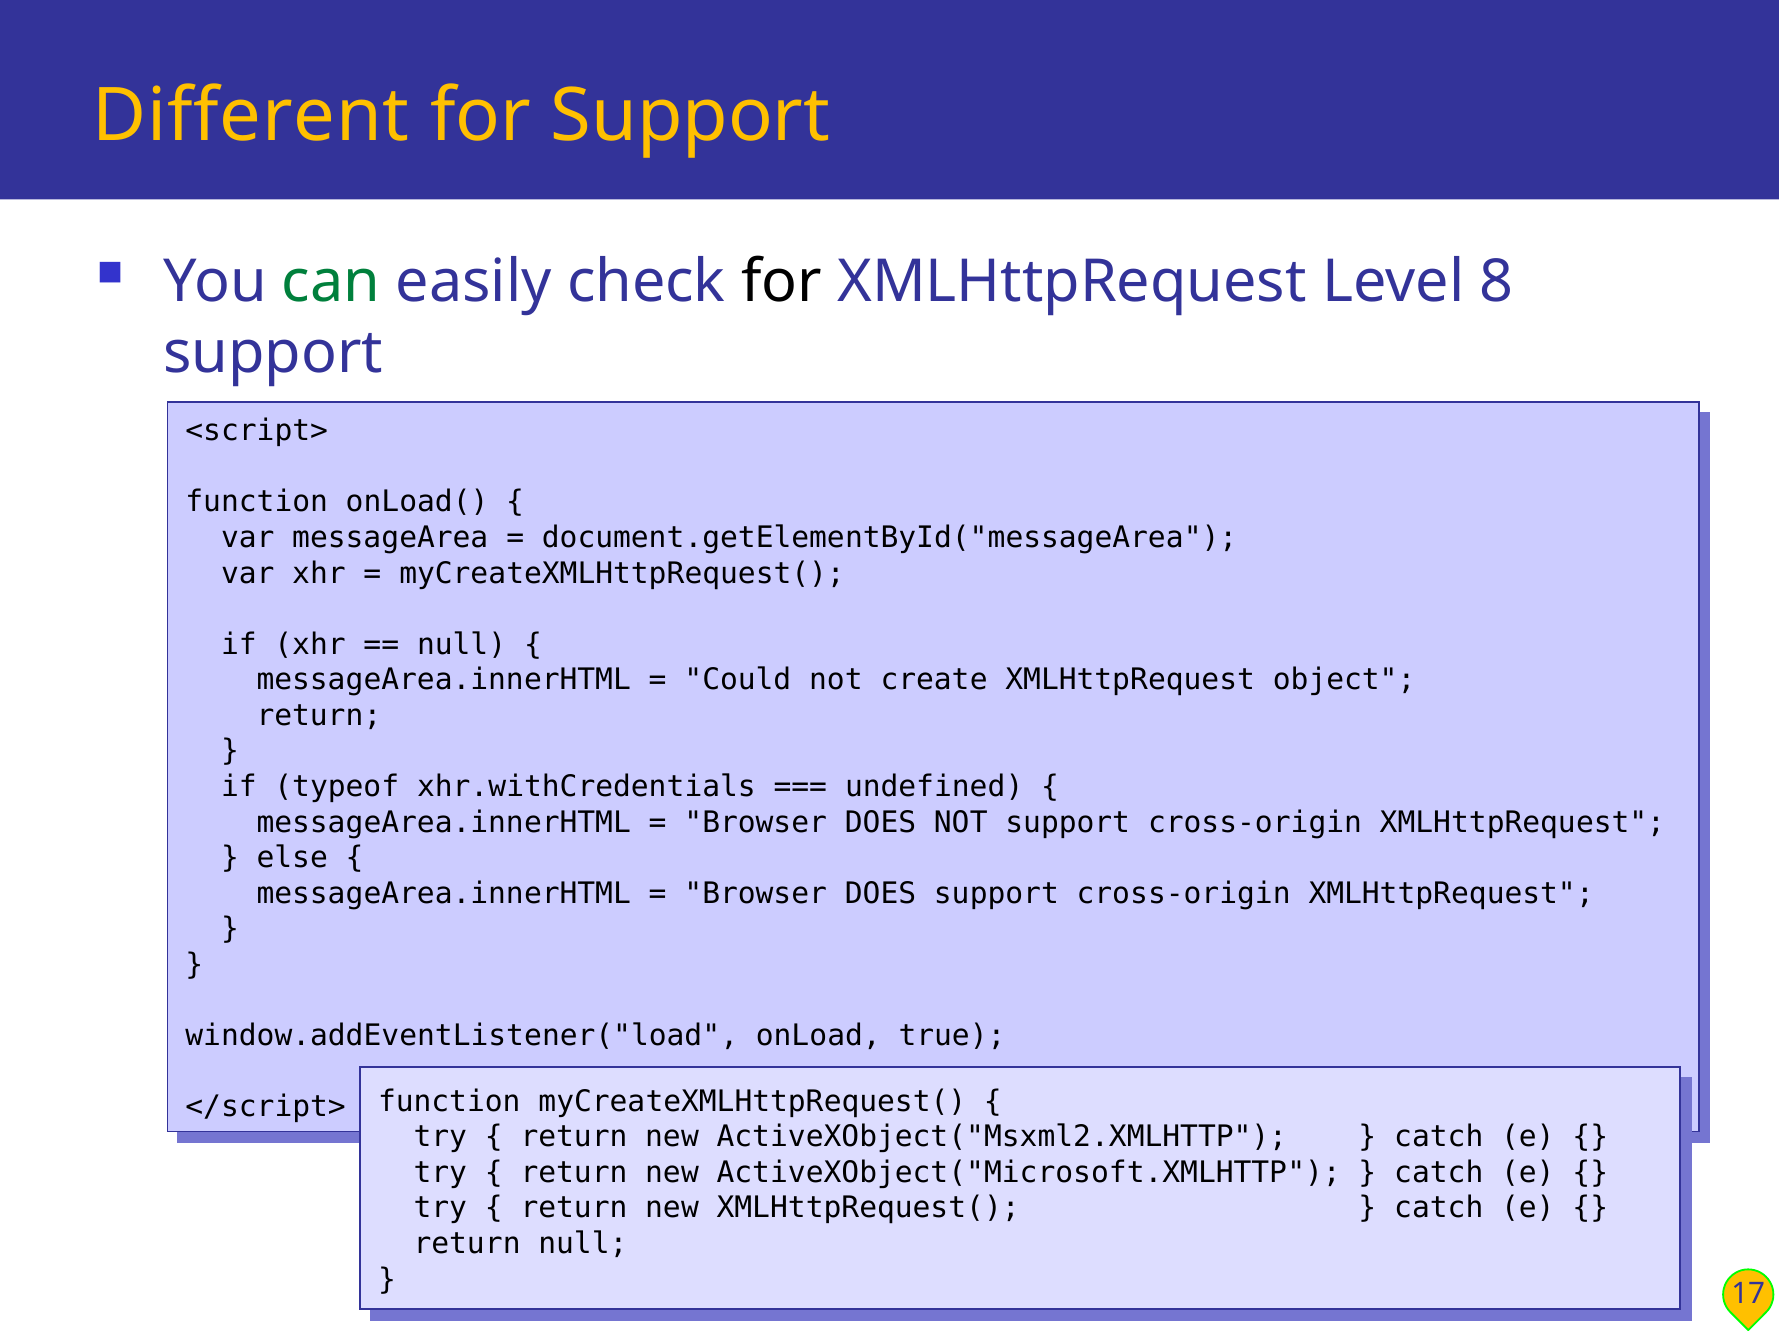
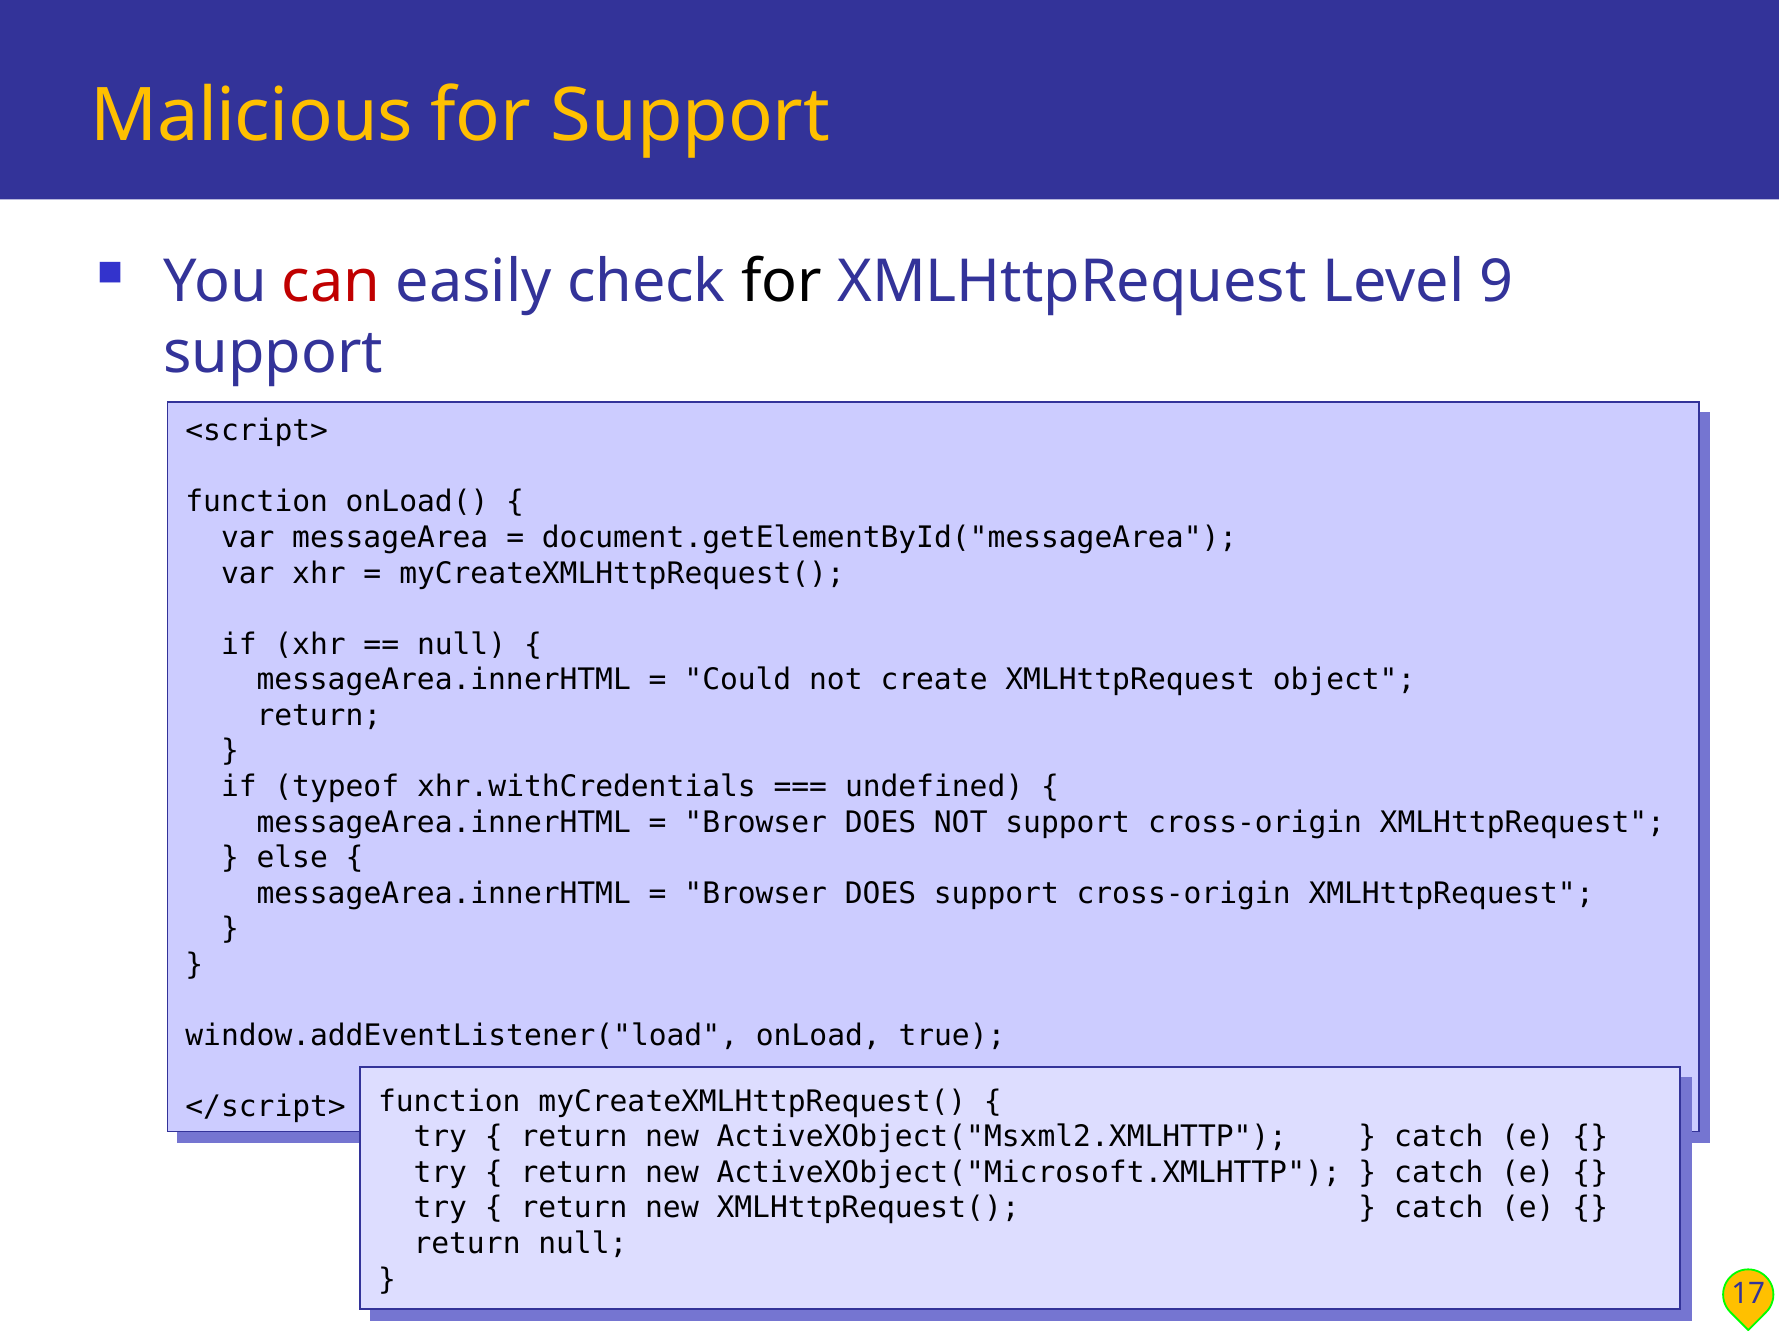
Different: Different -> Malicious
can colour: green -> red
8: 8 -> 9
